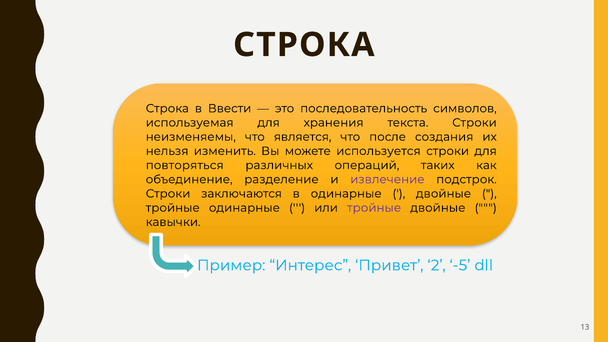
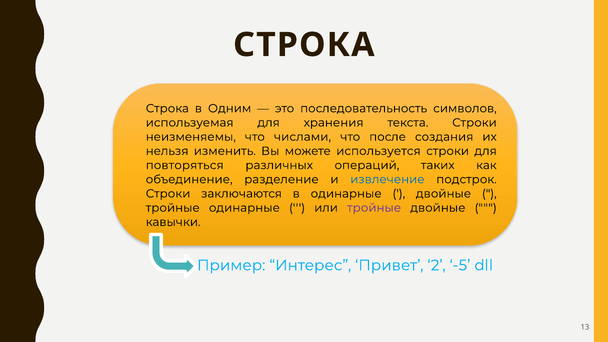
Ввести: Ввести -> Одним
является: является -> числами
извлечение colour: purple -> blue
